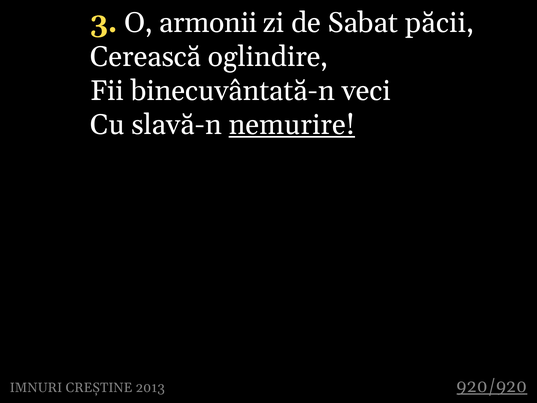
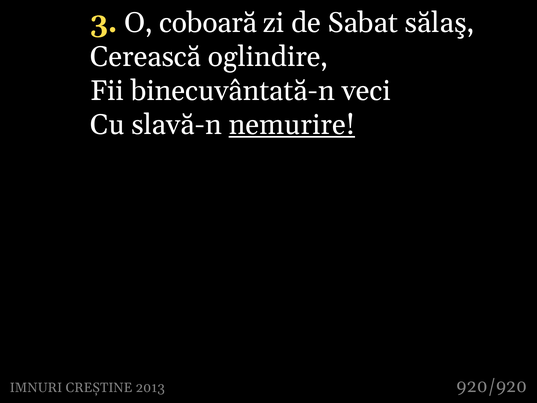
armonii: armonii -> coboară
păcii: păcii -> sălaş
920/920 underline: present -> none
